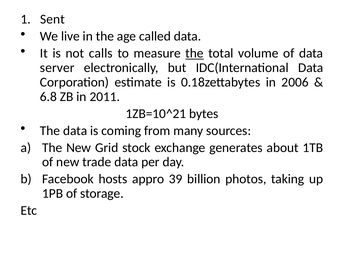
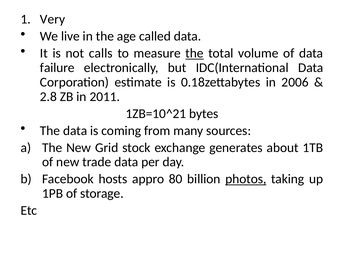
Sent: Sent -> Very
server: server -> failure
6.8: 6.8 -> 2.8
39: 39 -> 80
photos underline: none -> present
